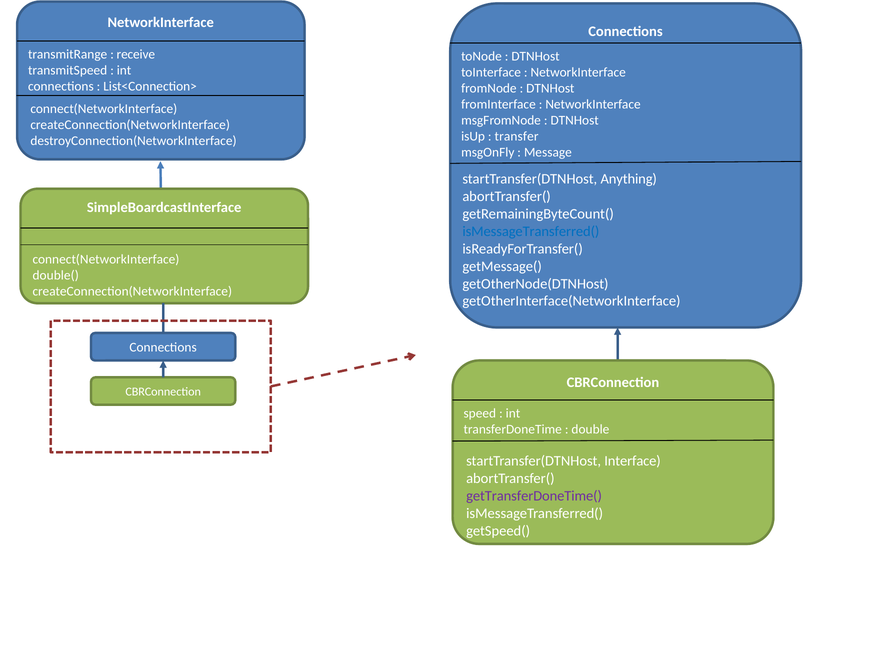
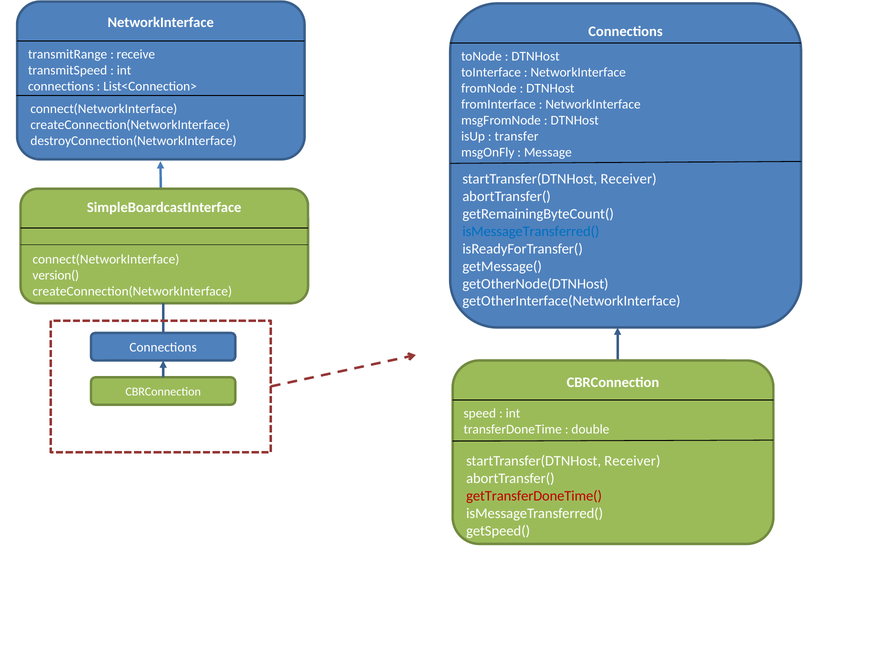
Anything at (629, 179): Anything -> Receiver
double(: double( -> version(
Interface at (633, 461): Interface -> Receiver
getTransferDoneTime( colour: purple -> red
